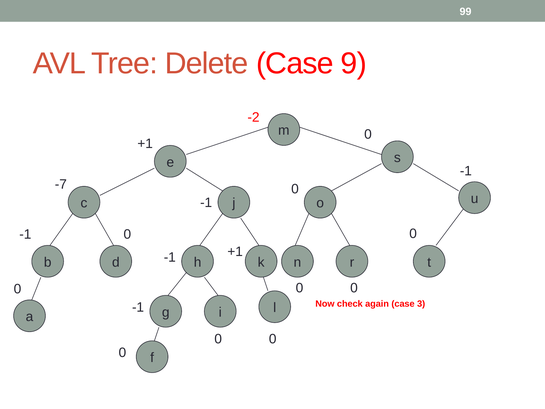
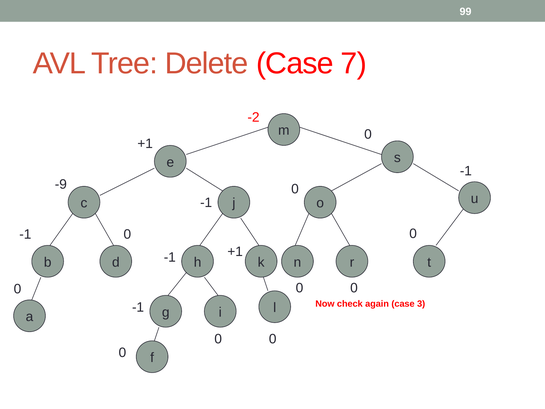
9: 9 -> 7
-7: -7 -> -9
